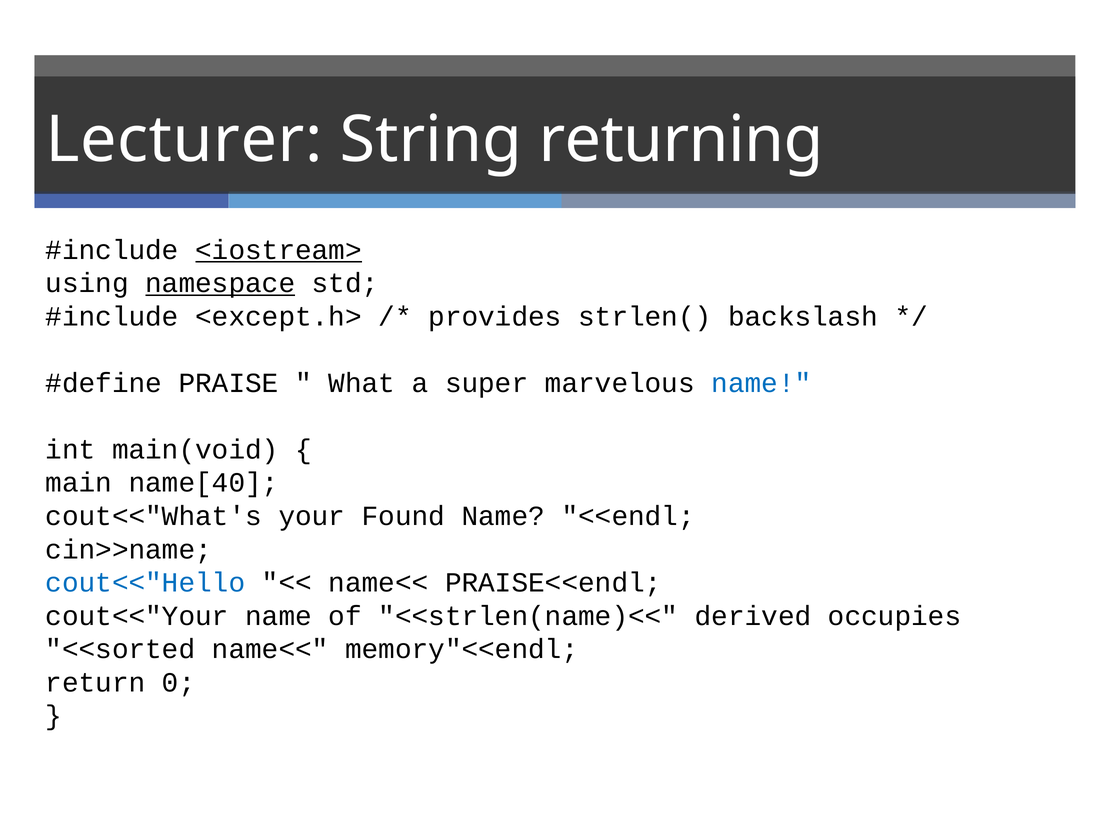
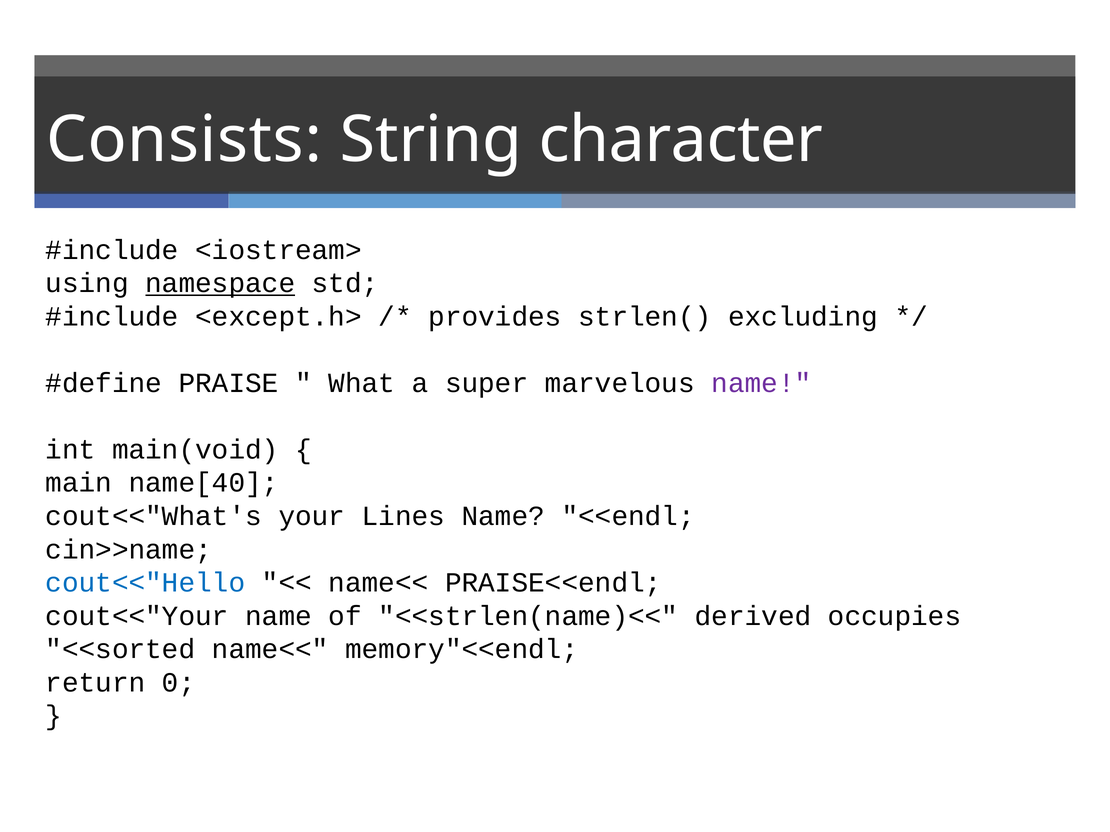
Lecturer: Lecturer -> Consists
returning: returning -> character
<iostream> underline: present -> none
backslash: backslash -> excluding
name at (761, 383) colour: blue -> purple
Found: Found -> Lines
